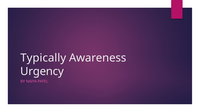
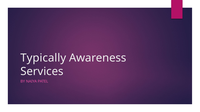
Urgency: Urgency -> Services
